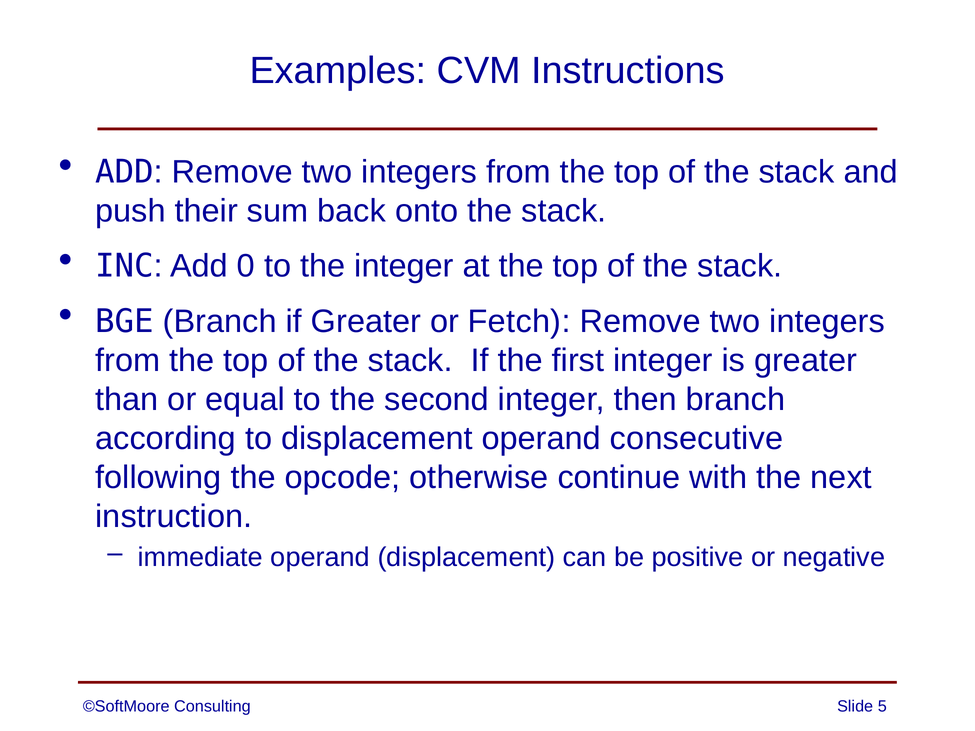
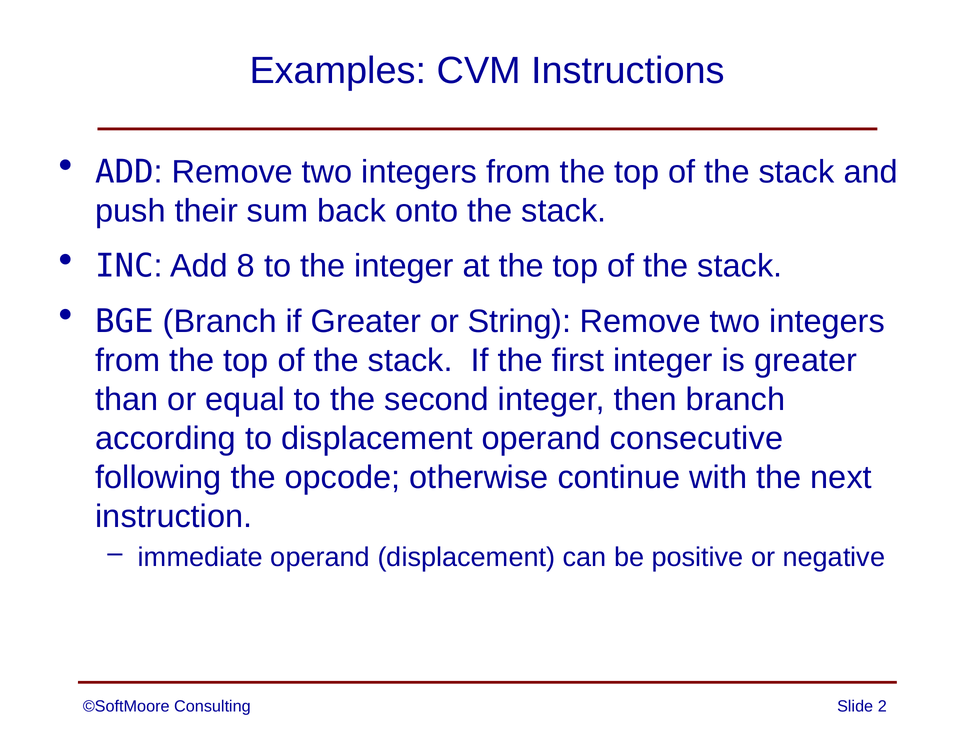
0: 0 -> 8
Fetch: Fetch -> String
5: 5 -> 2
